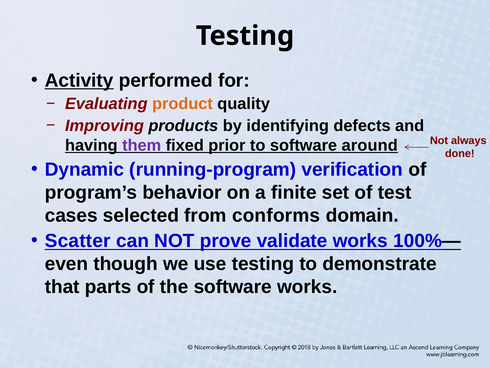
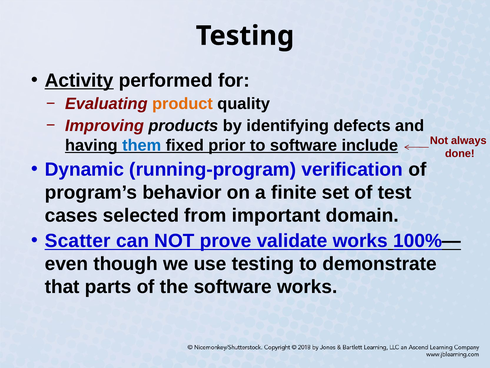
them colour: purple -> blue
around: around -> include
conforms: conforms -> important
